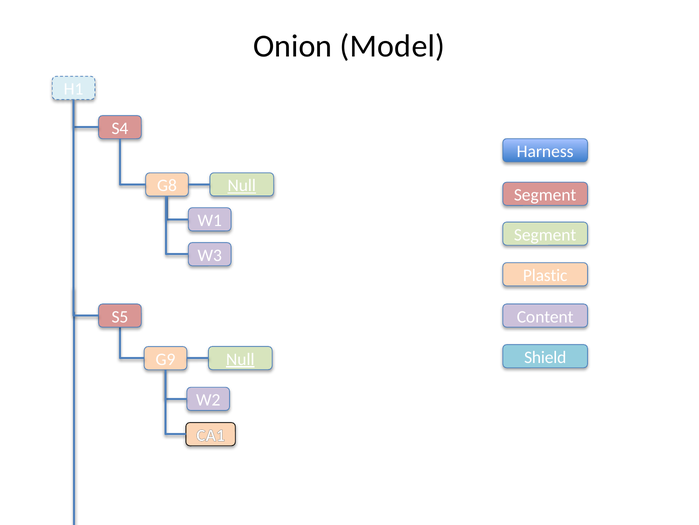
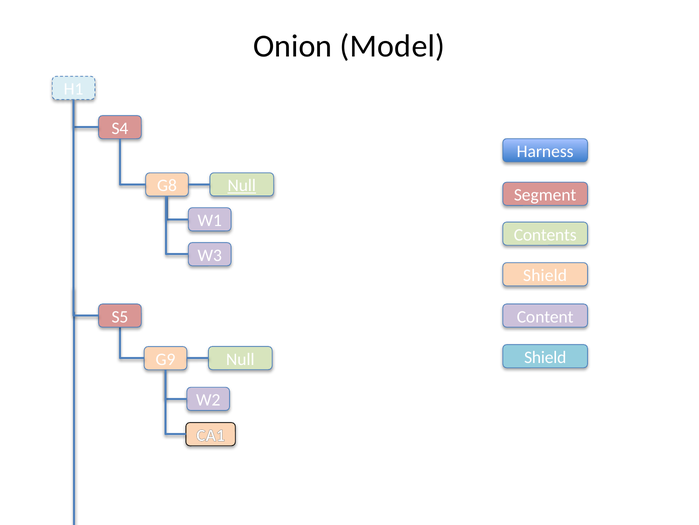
Segment at (545, 235): Segment -> Contents
Plastic at (545, 275): Plastic -> Shield
Null at (240, 359) underline: present -> none
